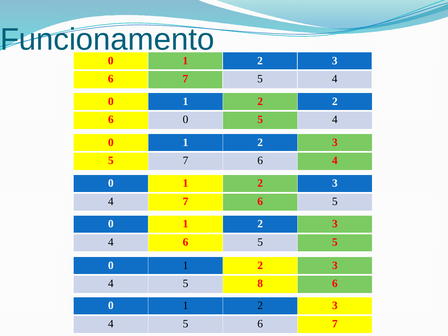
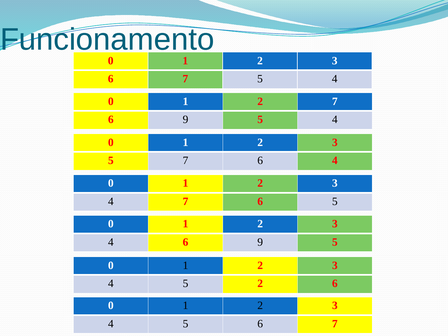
2 2: 2 -> 7
0 at (185, 120): 0 -> 9
4 6 5: 5 -> 9
5 8: 8 -> 2
